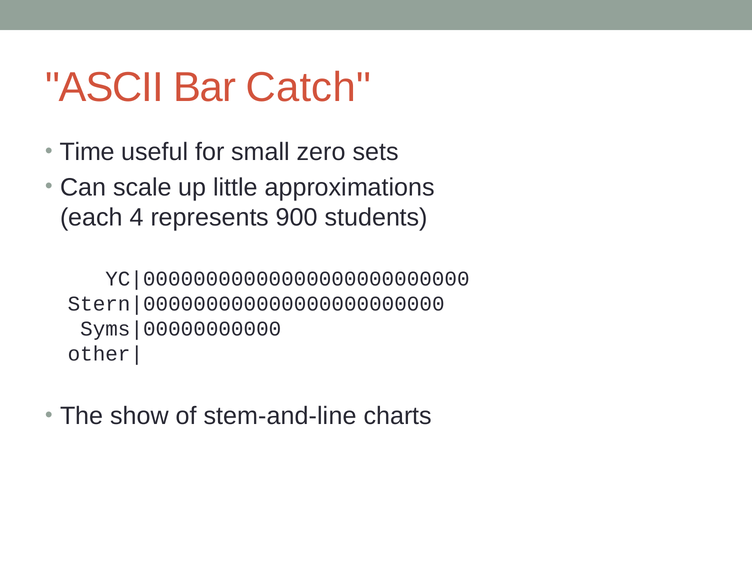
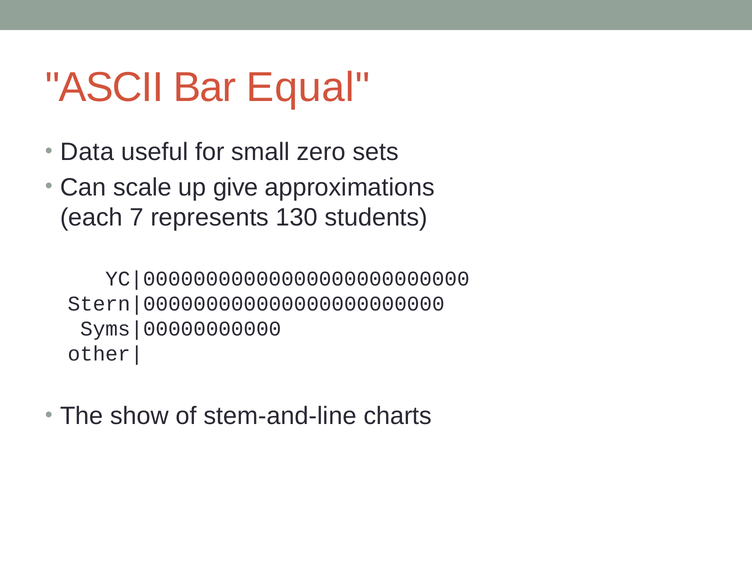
Catch: Catch -> Equal
Time: Time -> Data
little: little -> give
4: 4 -> 7
900: 900 -> 130
